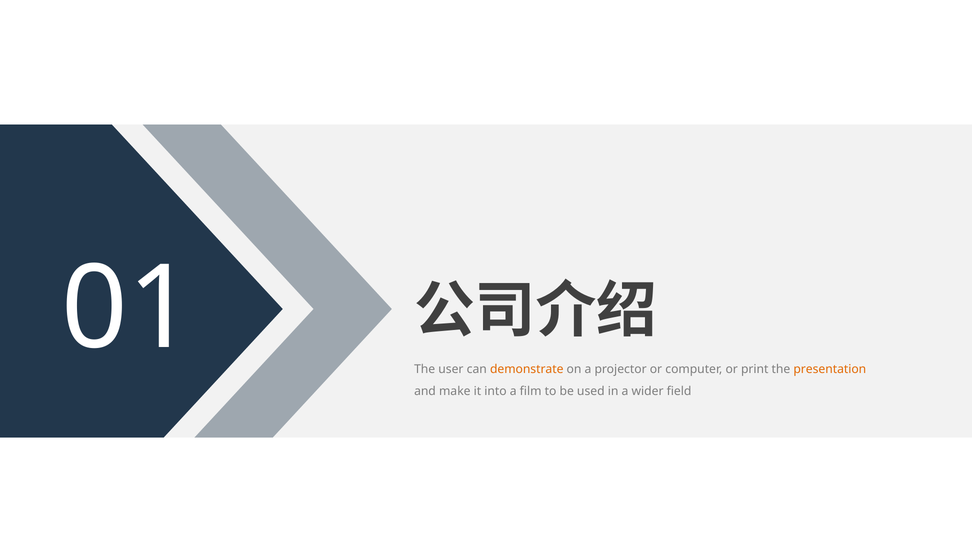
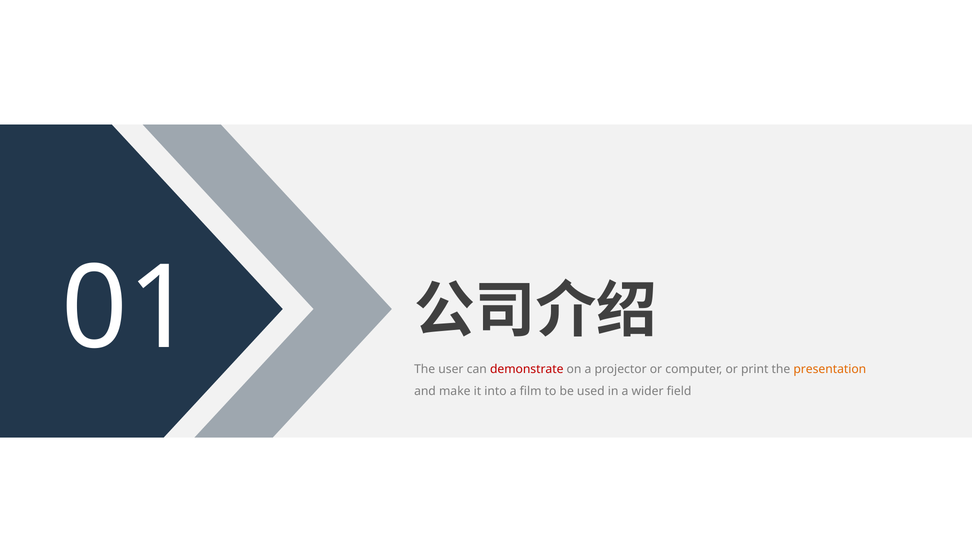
demonstrate colour: orange -> red
